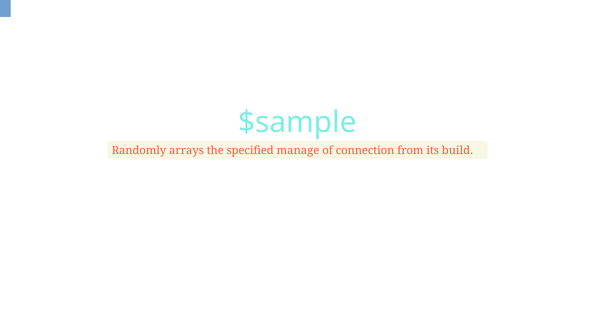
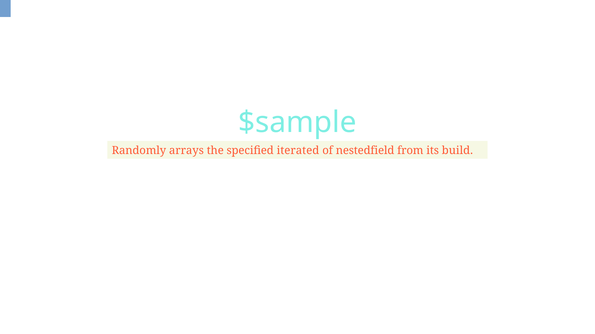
manage: manage -> iterated
connection: connection -> nestedfield
